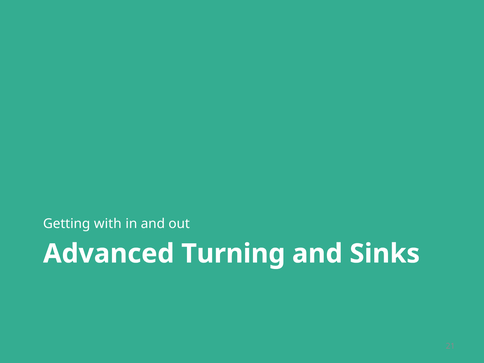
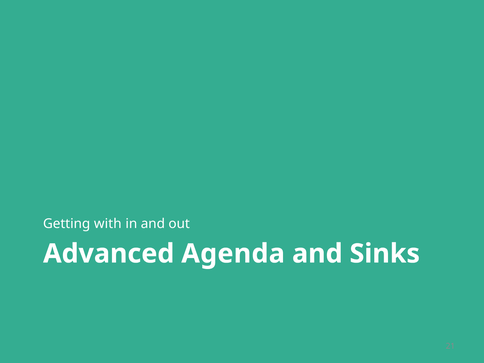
Turning: Turning -> Agenda
